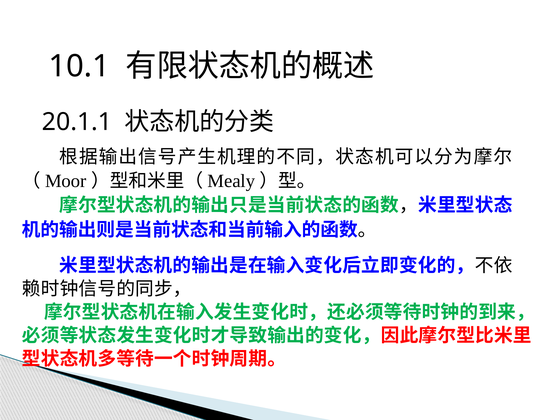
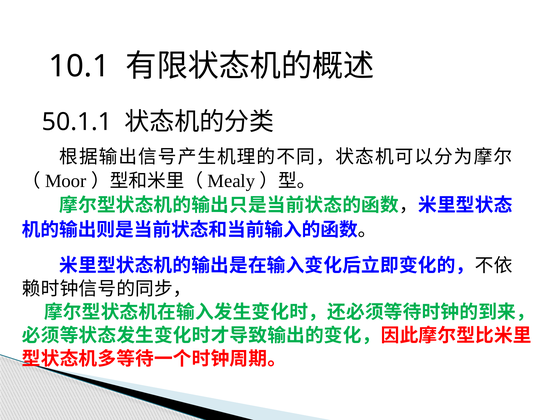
20.1.1: 20.1.1 -> 50.1.1
